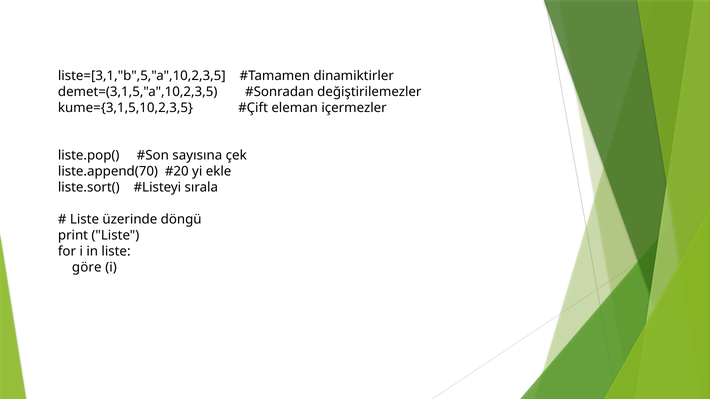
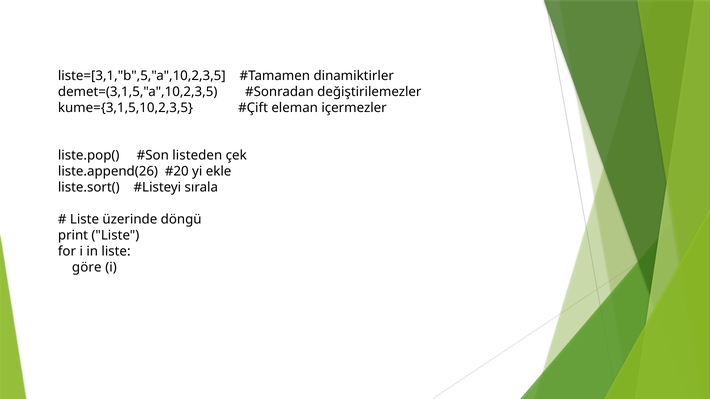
sayısına: sayısına -> listeden
liste.append(70: liste.append(70 -> liste.append(26
